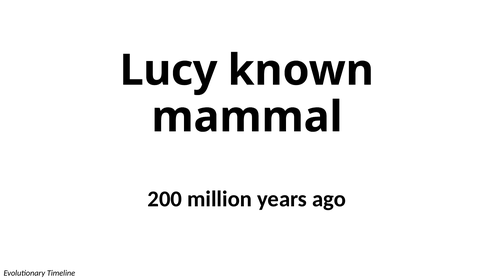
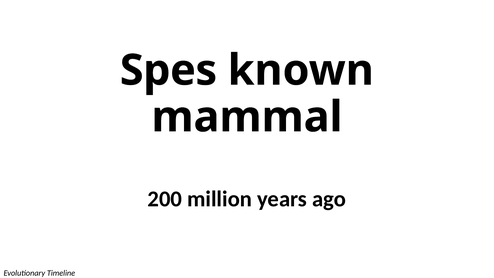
Lucy: Lucy -> Spes
